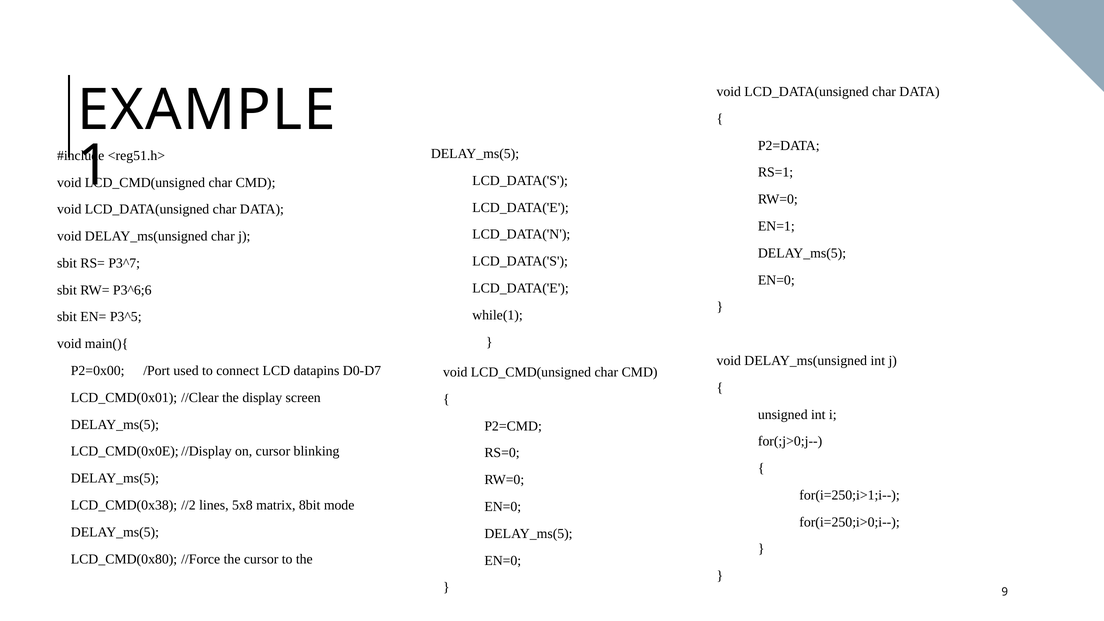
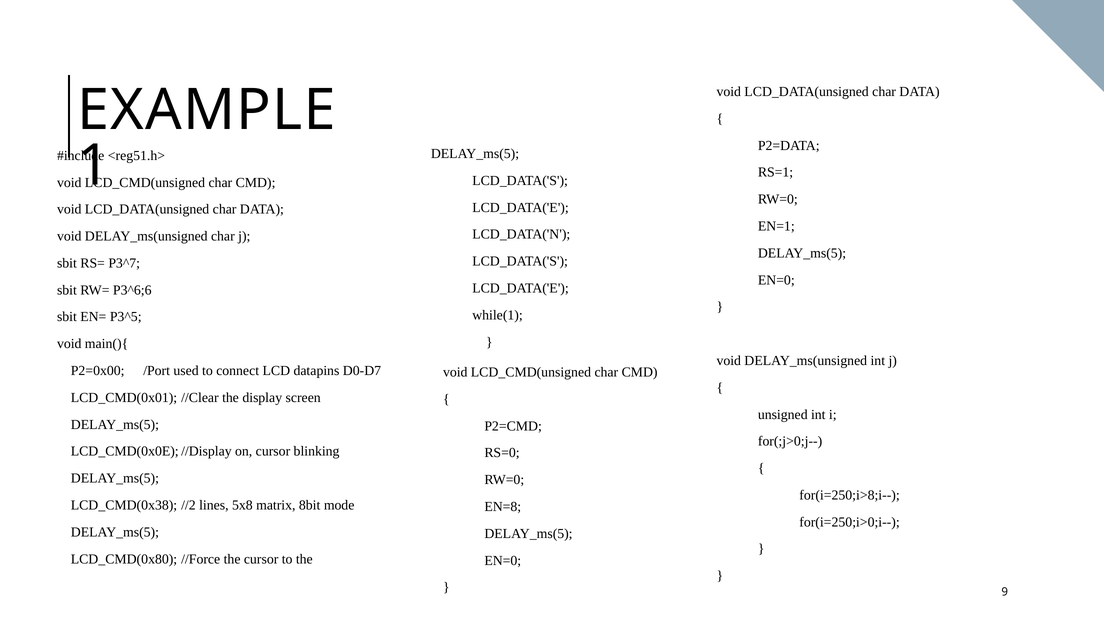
for(i=250;i>1;i--: for(i=250;i>1;i-- -> for(i=250;i>8;i--
EN=0 at (503, 507): EN=0 -> EN=8
